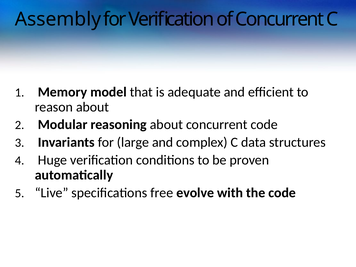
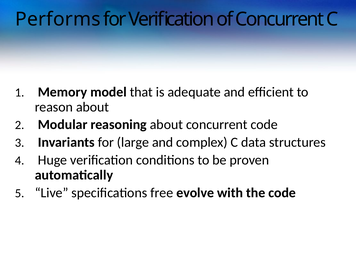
Assembly: Assembly -> Performs
